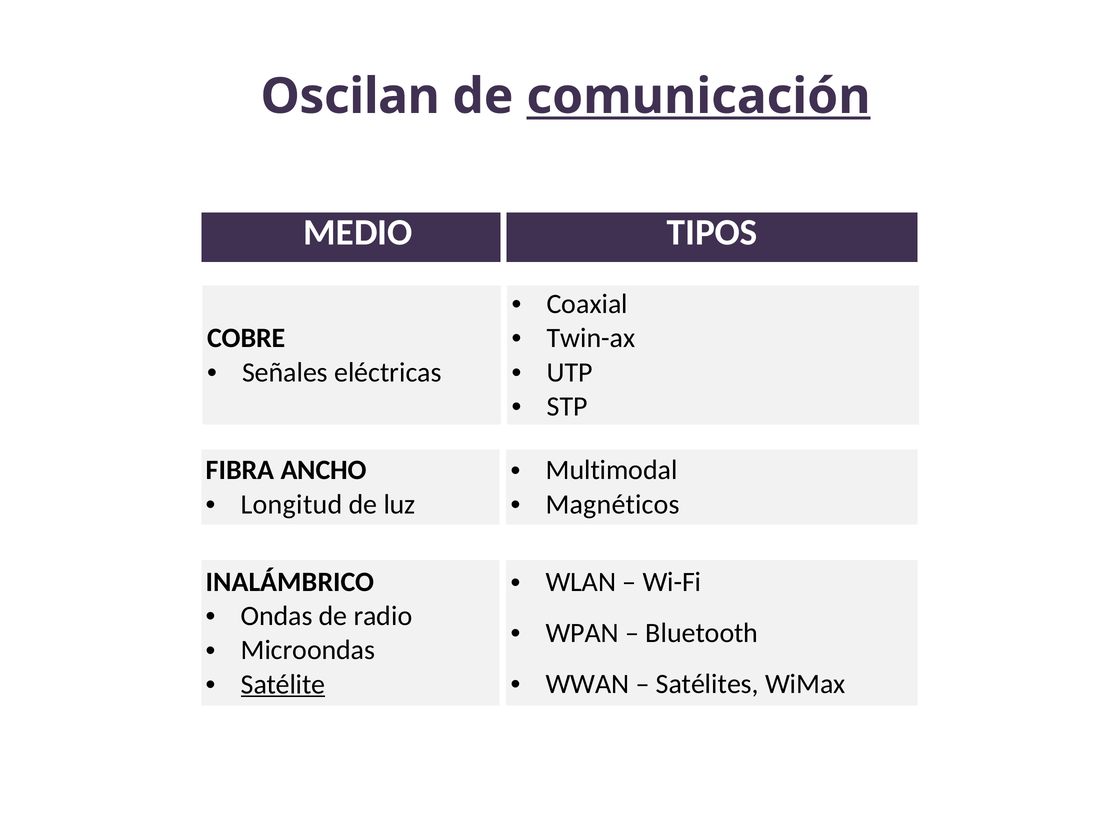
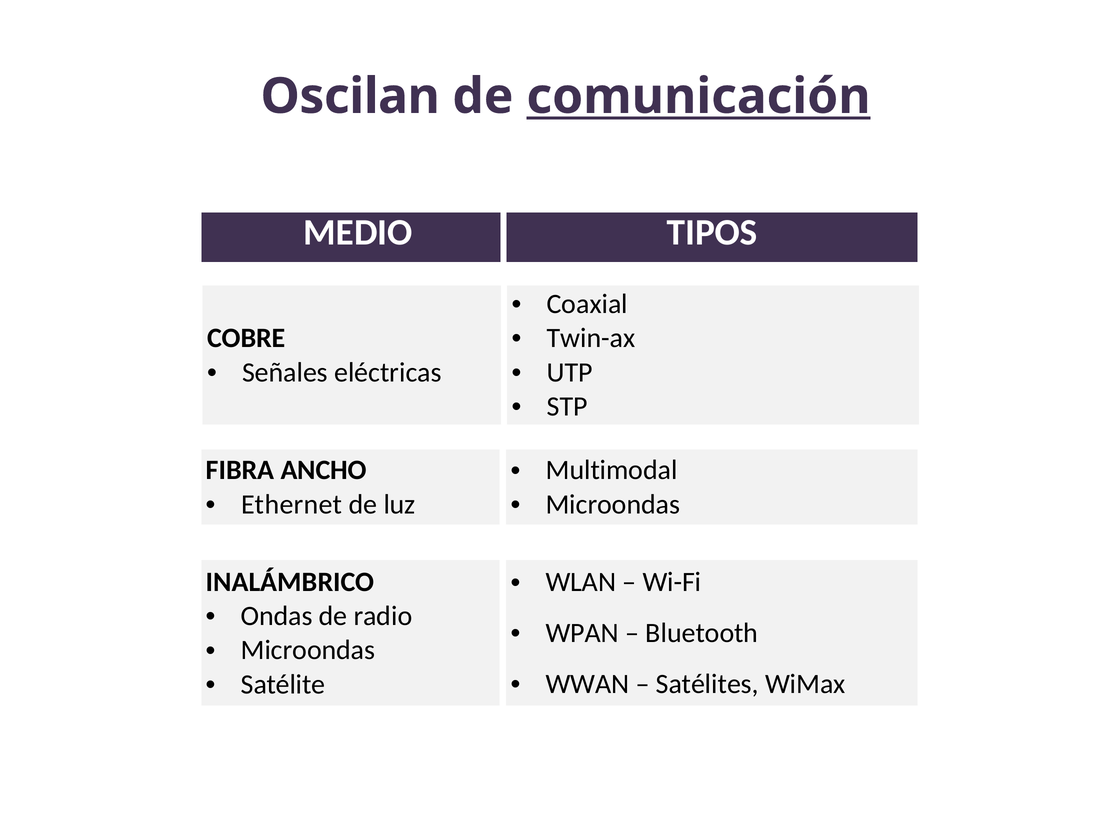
Longitud: Longitud -> Ethernet
Magnéticos at (613, 504): Magnéticos -> Microondas
Satélite underline: present -> none
